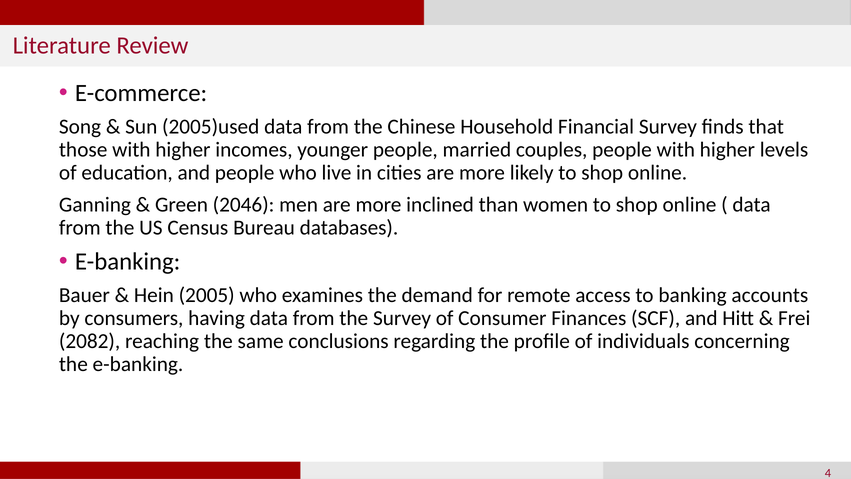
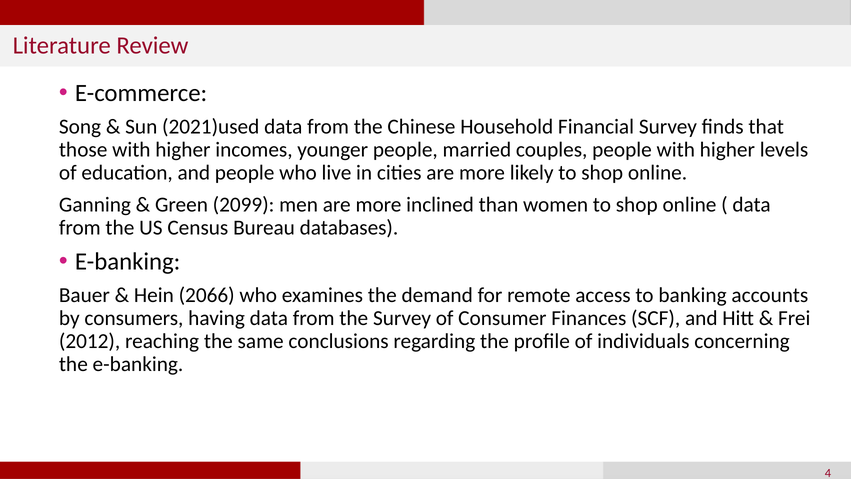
2005)used: 2005)used -> 2021)used
2046: 2046 -> 2099
2005: 2005 -> 2066
2082: 2082 -> 2012
